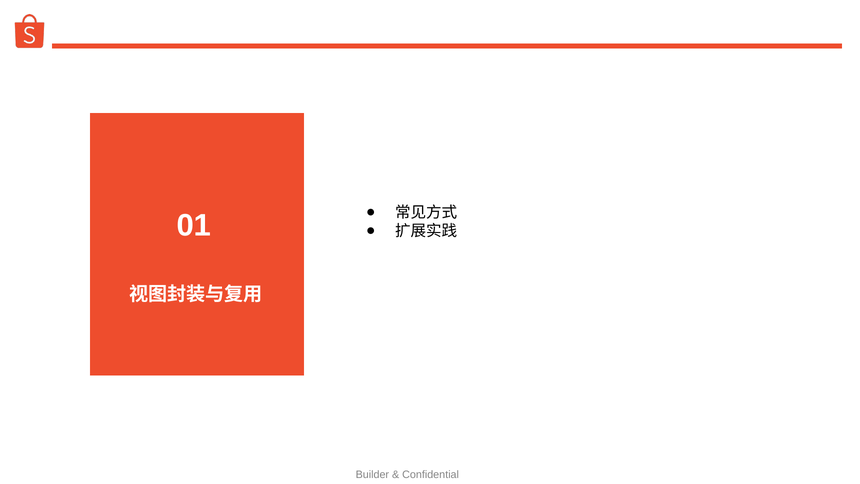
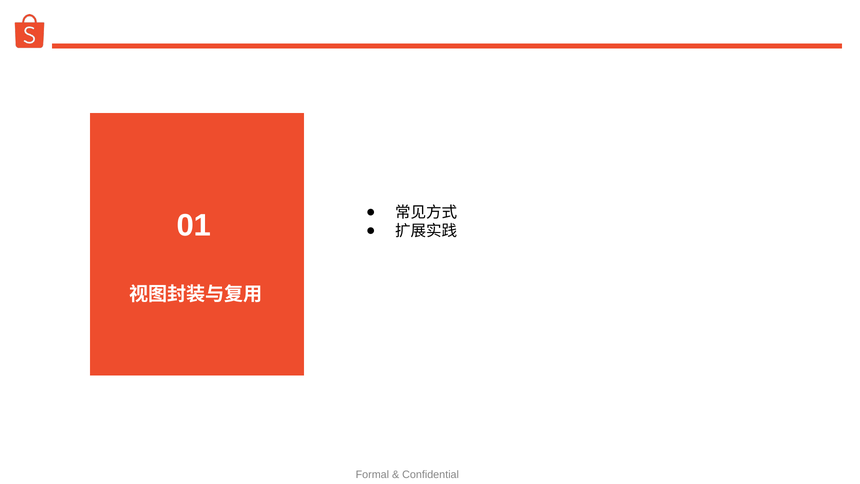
Builder: Builder -> Formal
